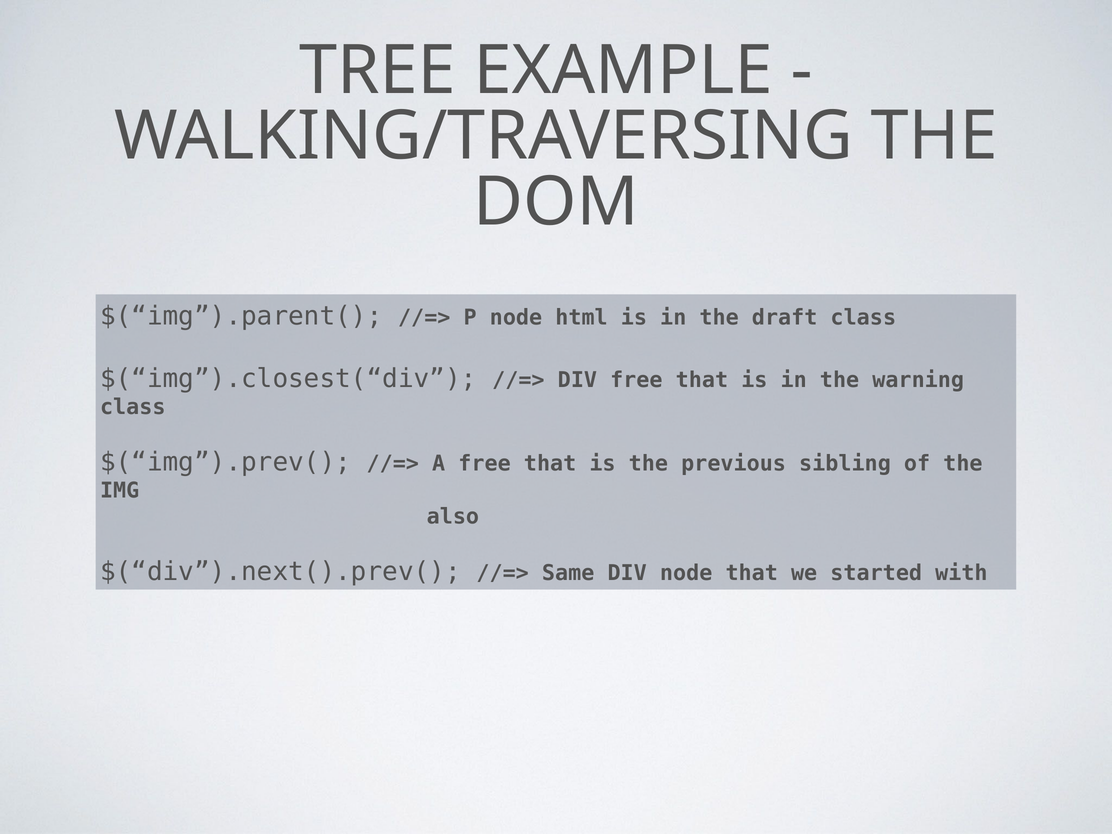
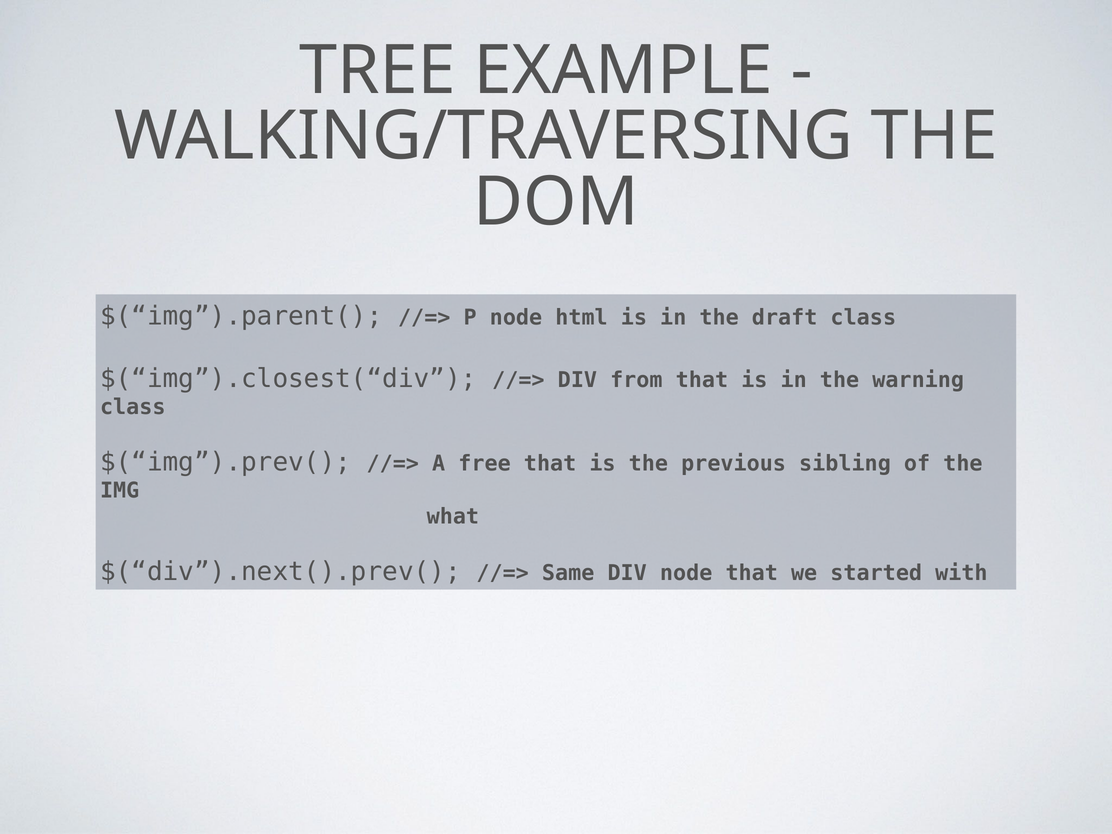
DIV free: free -> from
also: also -> what
